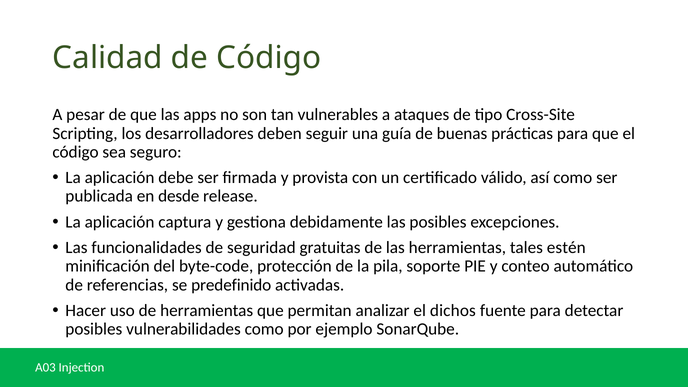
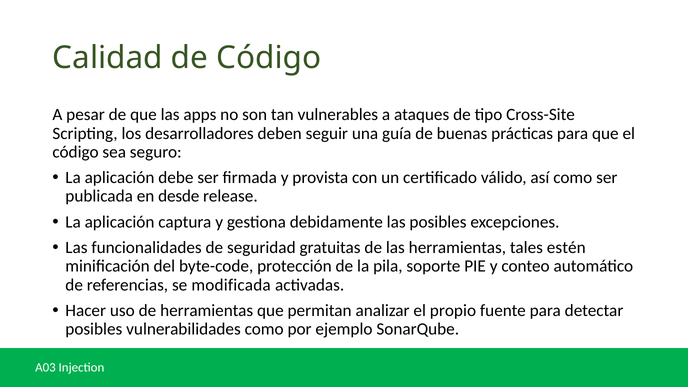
predefinido: predefinido -> modificada
dichos: dichos -> propio
